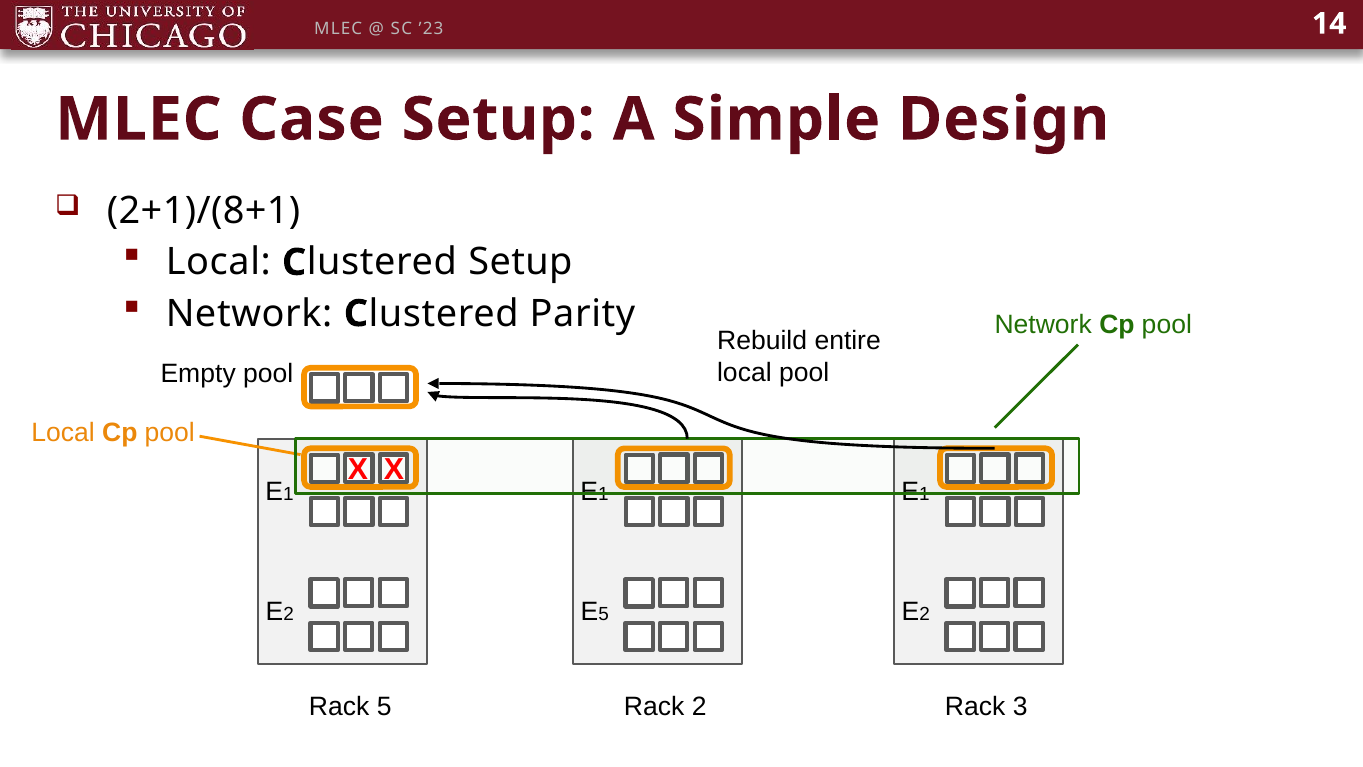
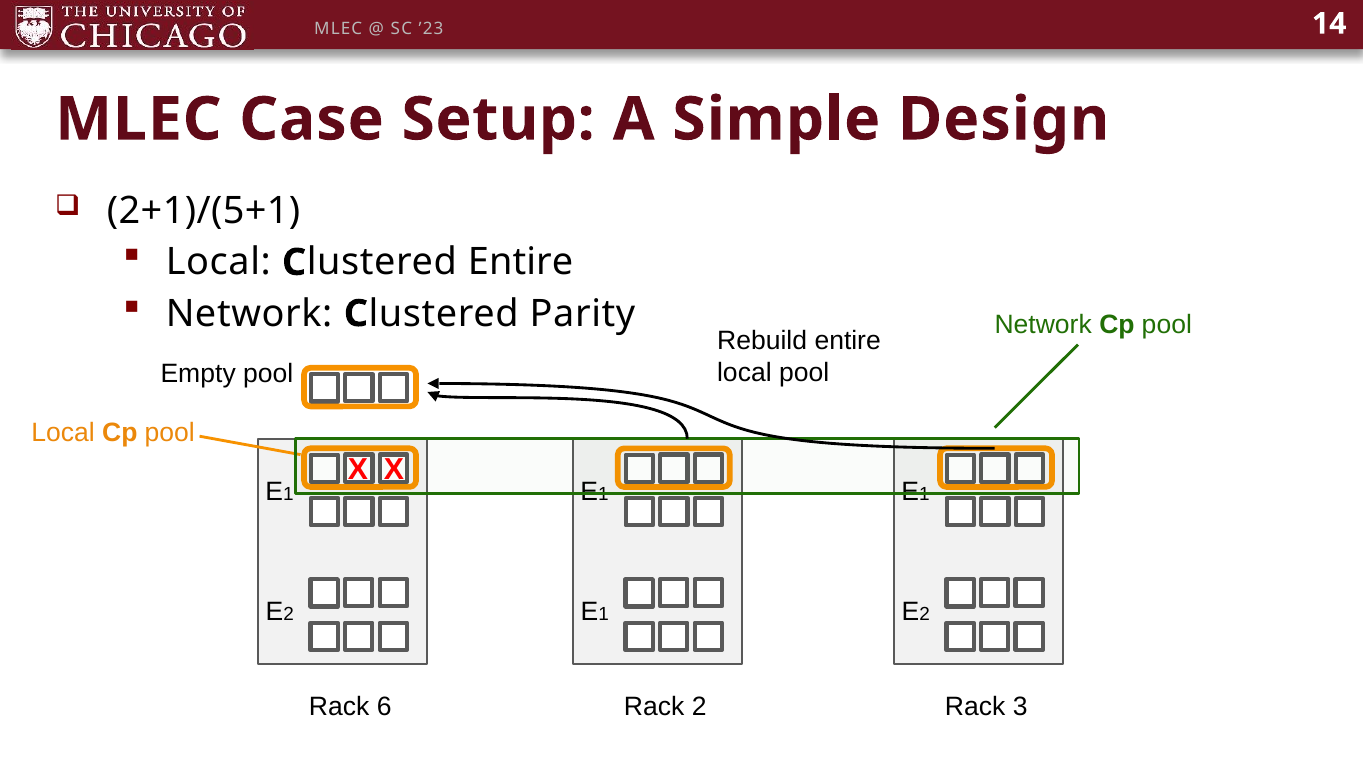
2+1)/(8+1: 2+1)/(8+1 -> 2+1)/(5+1
Setup at (520, 262): Setup -> Entire
5 at (604, 614): 5 -> 1
Rack 5: 5 -> 6
